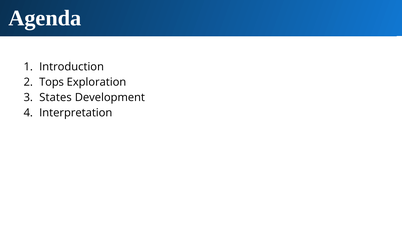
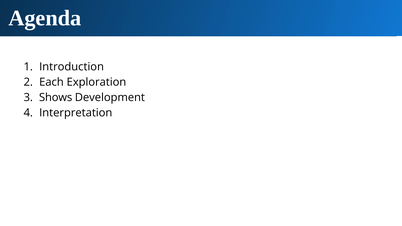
Tops: Tops -> Each
States: States -> Shows
